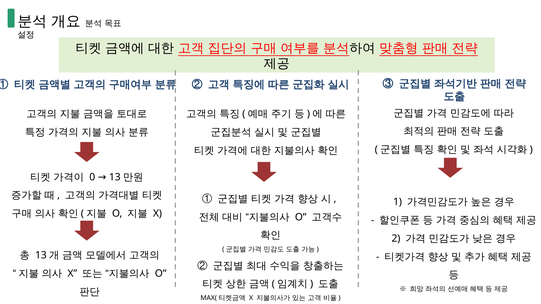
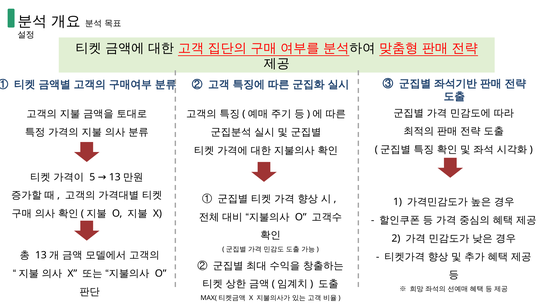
0: 0 -> 5
